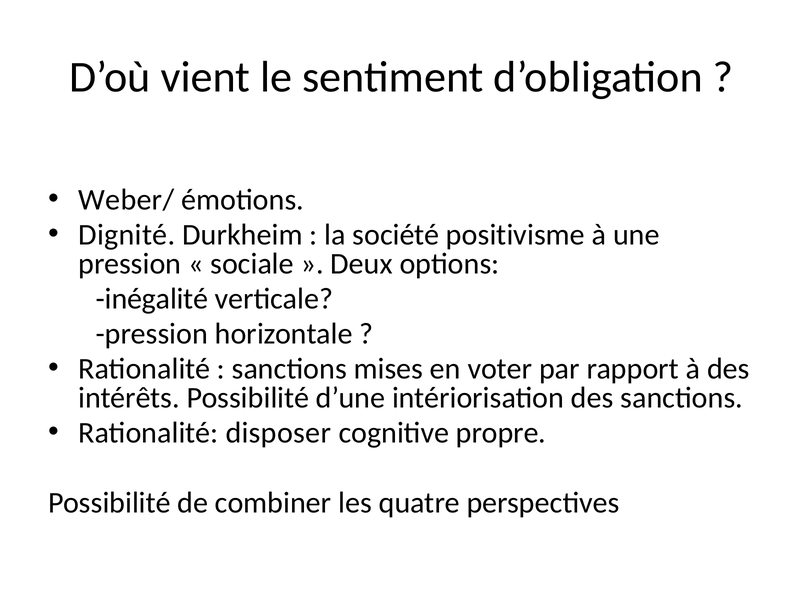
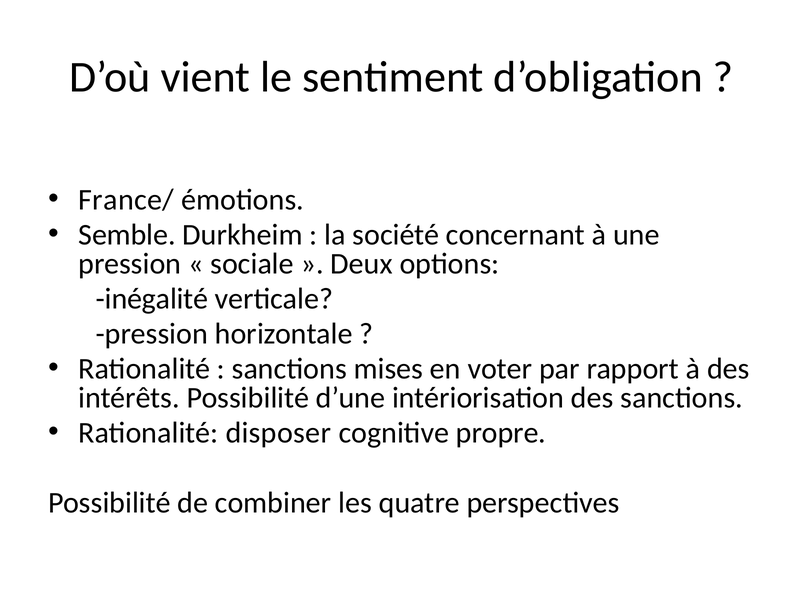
Weber/: Weber/ -> France/
Dignité: Dignité -> Semble
positivisme: positivisme -> concernant
